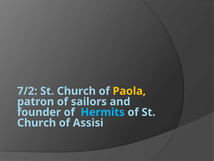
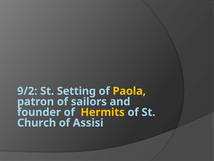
7/2: 7/2 -> 9/2
Church at (76, 91): Church -> Setting
Hermits colour: light blue -> yellow
